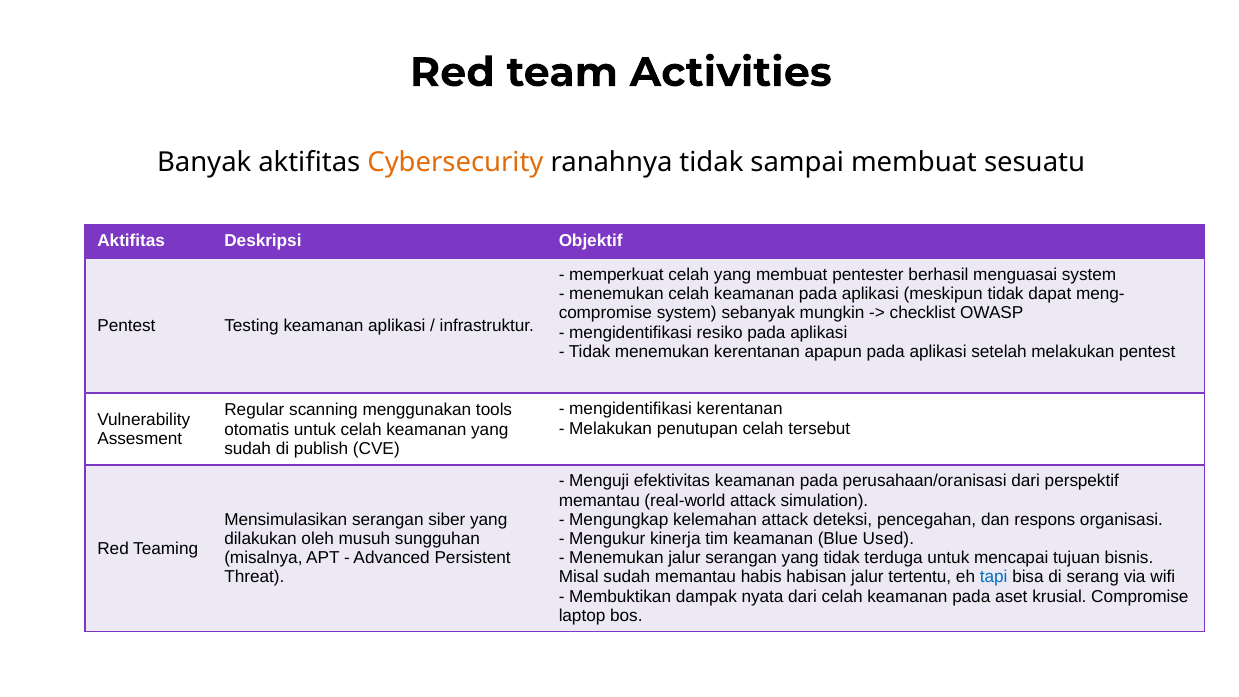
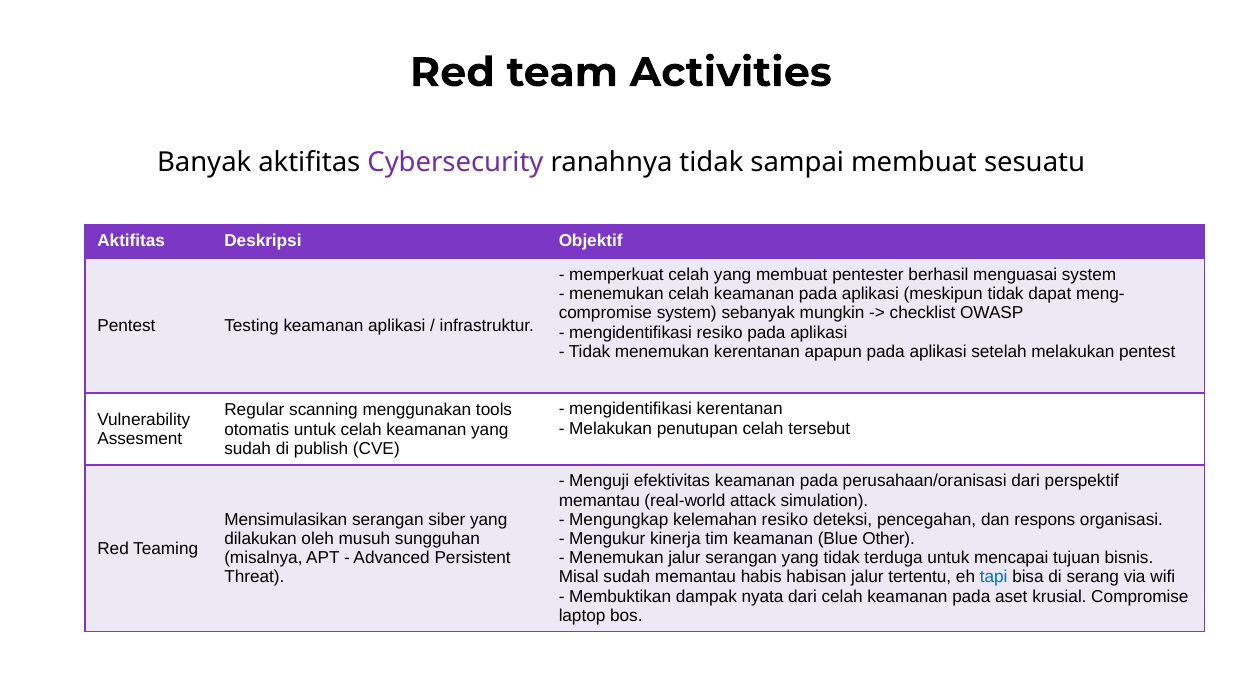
Cybersecurity colour: orange -> purple
kelemahan attack: attack -> resiko
Used: Used -> Other
